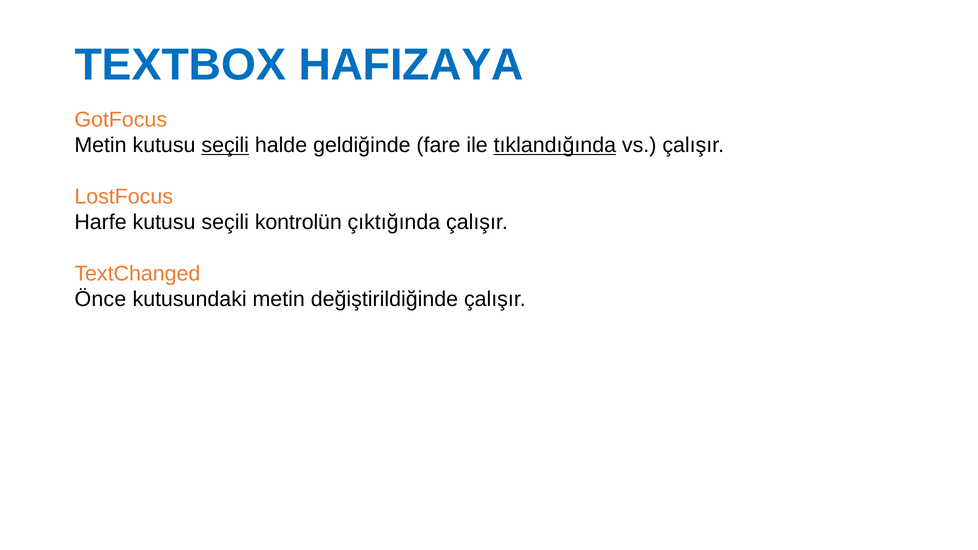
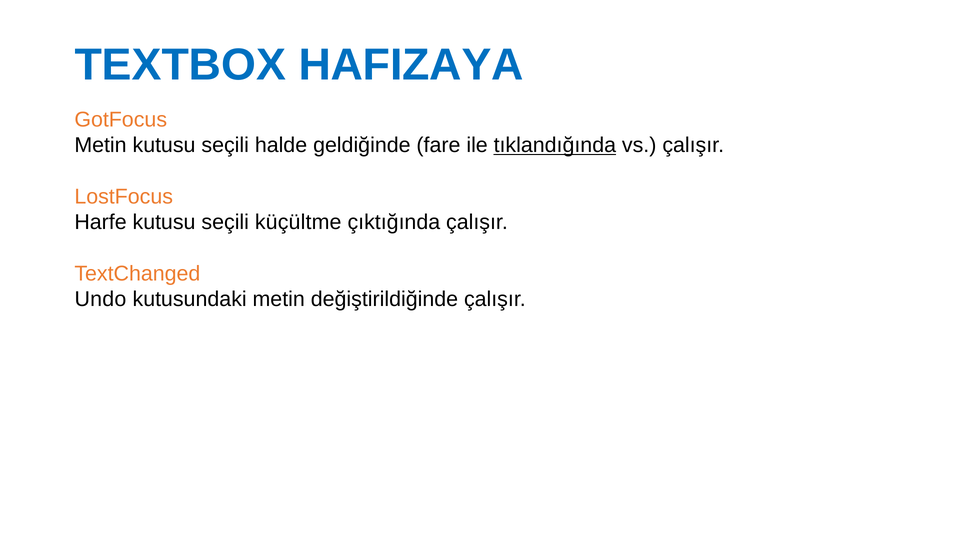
seçili at (225, 145) underline: present -> none
kontrolün: kontrolün -> küçültme
Önce: Önce -> Undo
